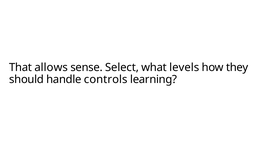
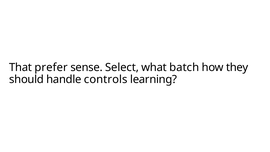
allows: allows -> prefer
levels: levels -> batch
